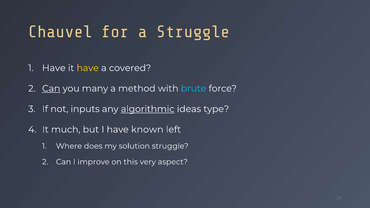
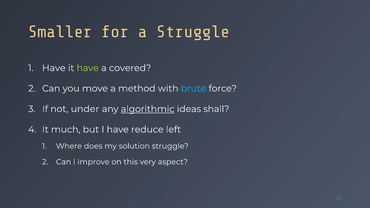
Chauvel: Chauvel -> Smaller
have at (88, 68) colour: yellow -> light green
Can at (51, 89) underline: present -> none
many: many -> move
inputs: inputs -> under
type: type -> shall
known: known -> reduce
